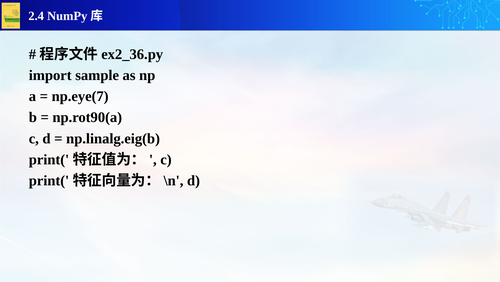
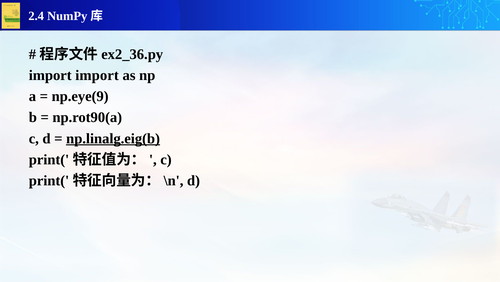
import sample: sample -> import
np.eye(7: np.eye(7 -> np.eye(9
np.linalg.eig(b underline: none -> present
